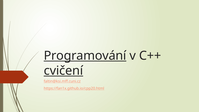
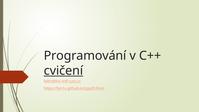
Programování underline: present -> none
